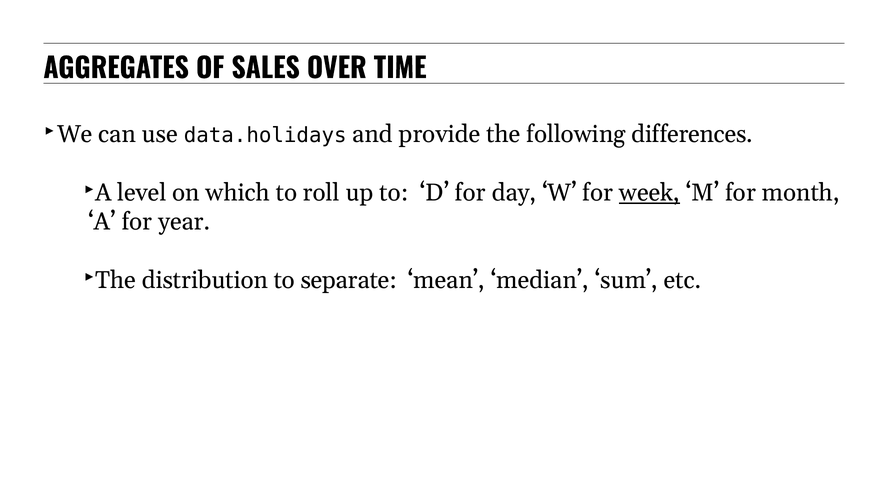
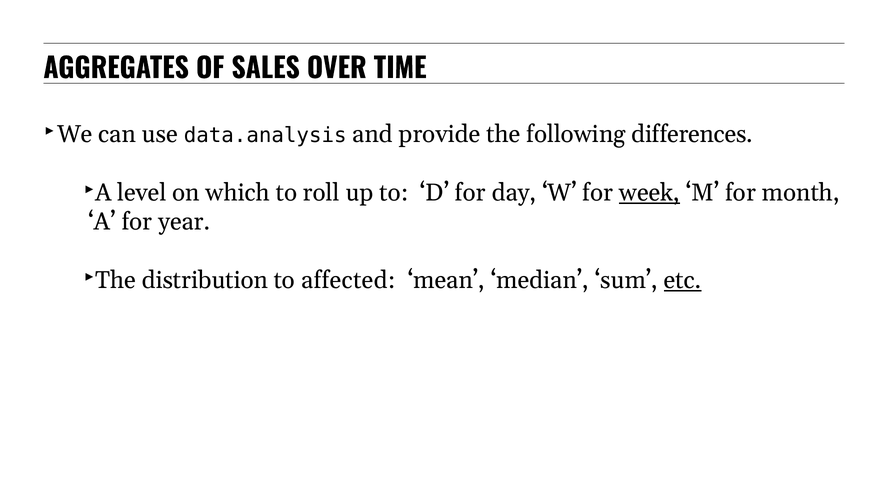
data.holidays: data.holidays -> data.analysis
separate: separate -> affected
etc underline: none -> present
